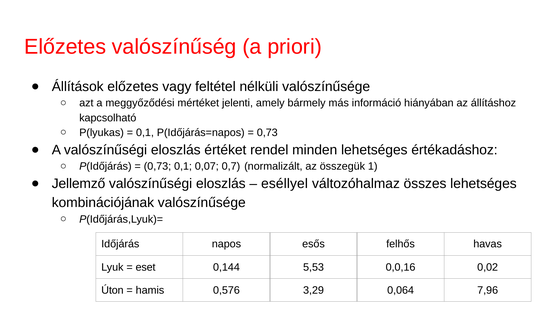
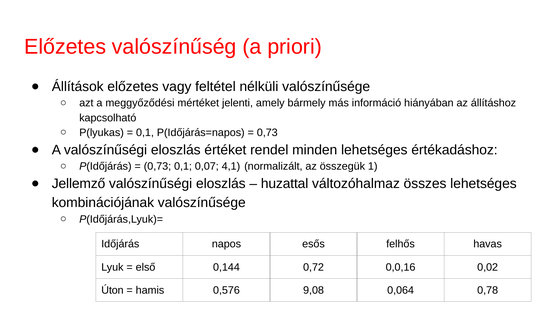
0,7: 0,7 -> 4,1
eséllyel: eséllyel -> huzattal
eset: eset -> első
5,53: 5,53 -> 0,72
3,29: 3,29 -> 9,08
7,96: 7,96 -> 0,78
